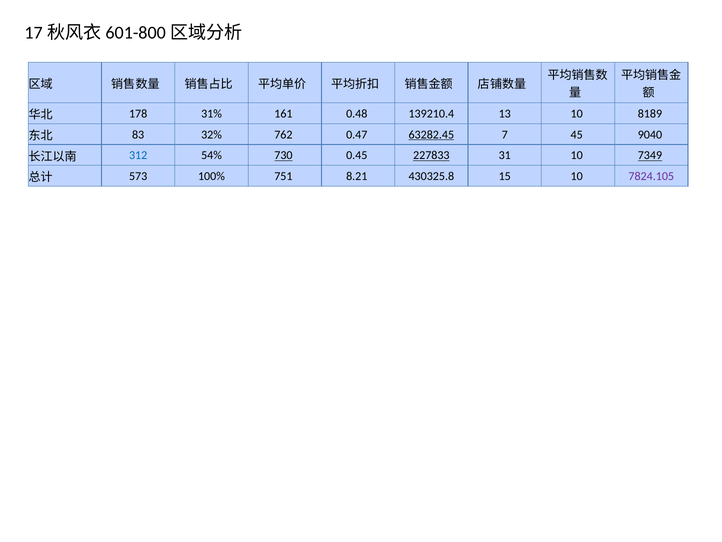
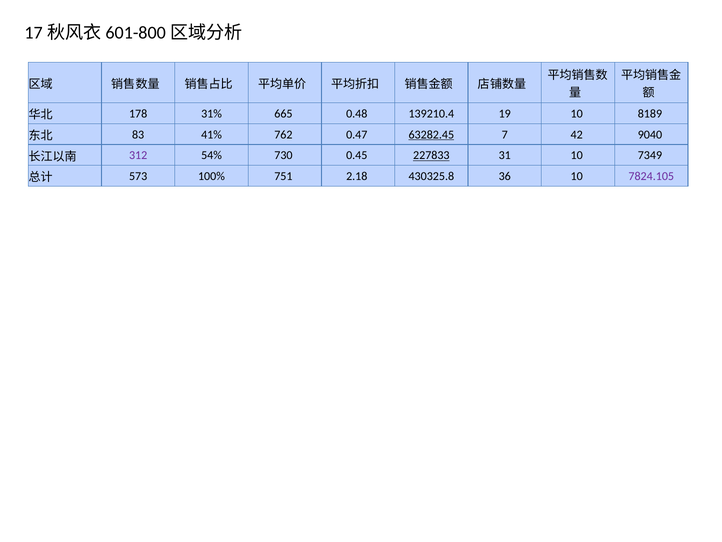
161: 161 -> 665
13: 13 -> 19
32%: 32% -> 41%
45: 45 -> 42
312 colour: blue -> purple
730 underline: present -> none
7349 underline: present -> none
8.21: 8.21 -> 2.18
15: 15 -> 36
